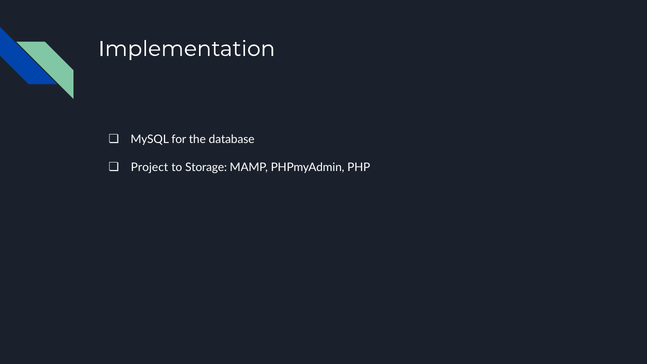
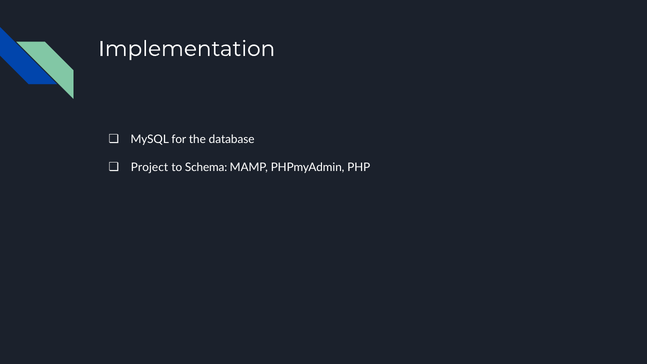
Storage: Storage -> Schema
